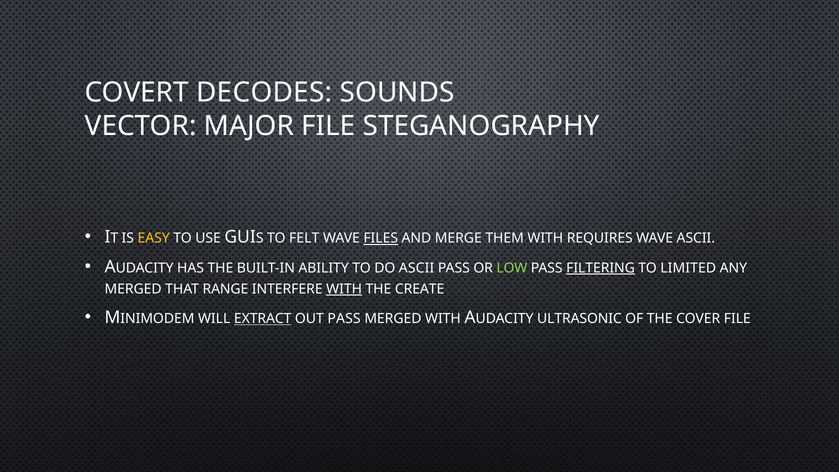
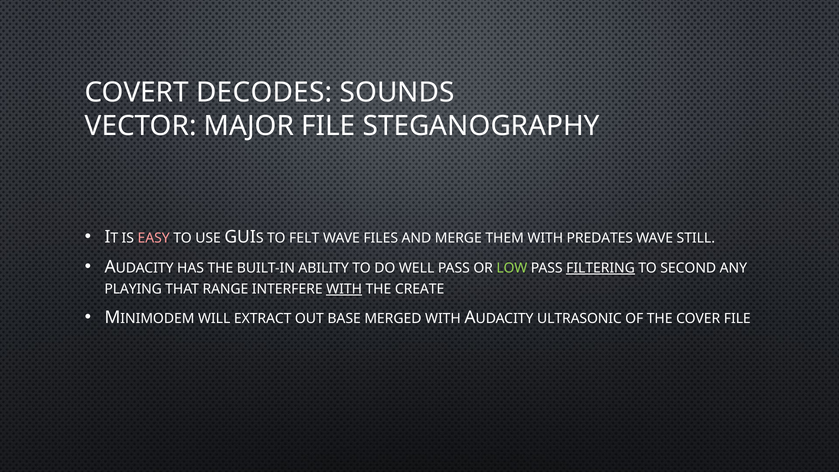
EASY colour: yellow -> pink
FILES underline: present -> none
REQUIRES: REQUIRES -> PREDATES
WAVE ASCII: ASCII -> STILL
DO ASCII: ASCII -> WELL
LIMITED: LIMITED -> SECOND
MERGED at (133, 289): MERGED -> PLAYING
EXTRACT underline: present -> none
OUT PASS: PASS -> BASE
